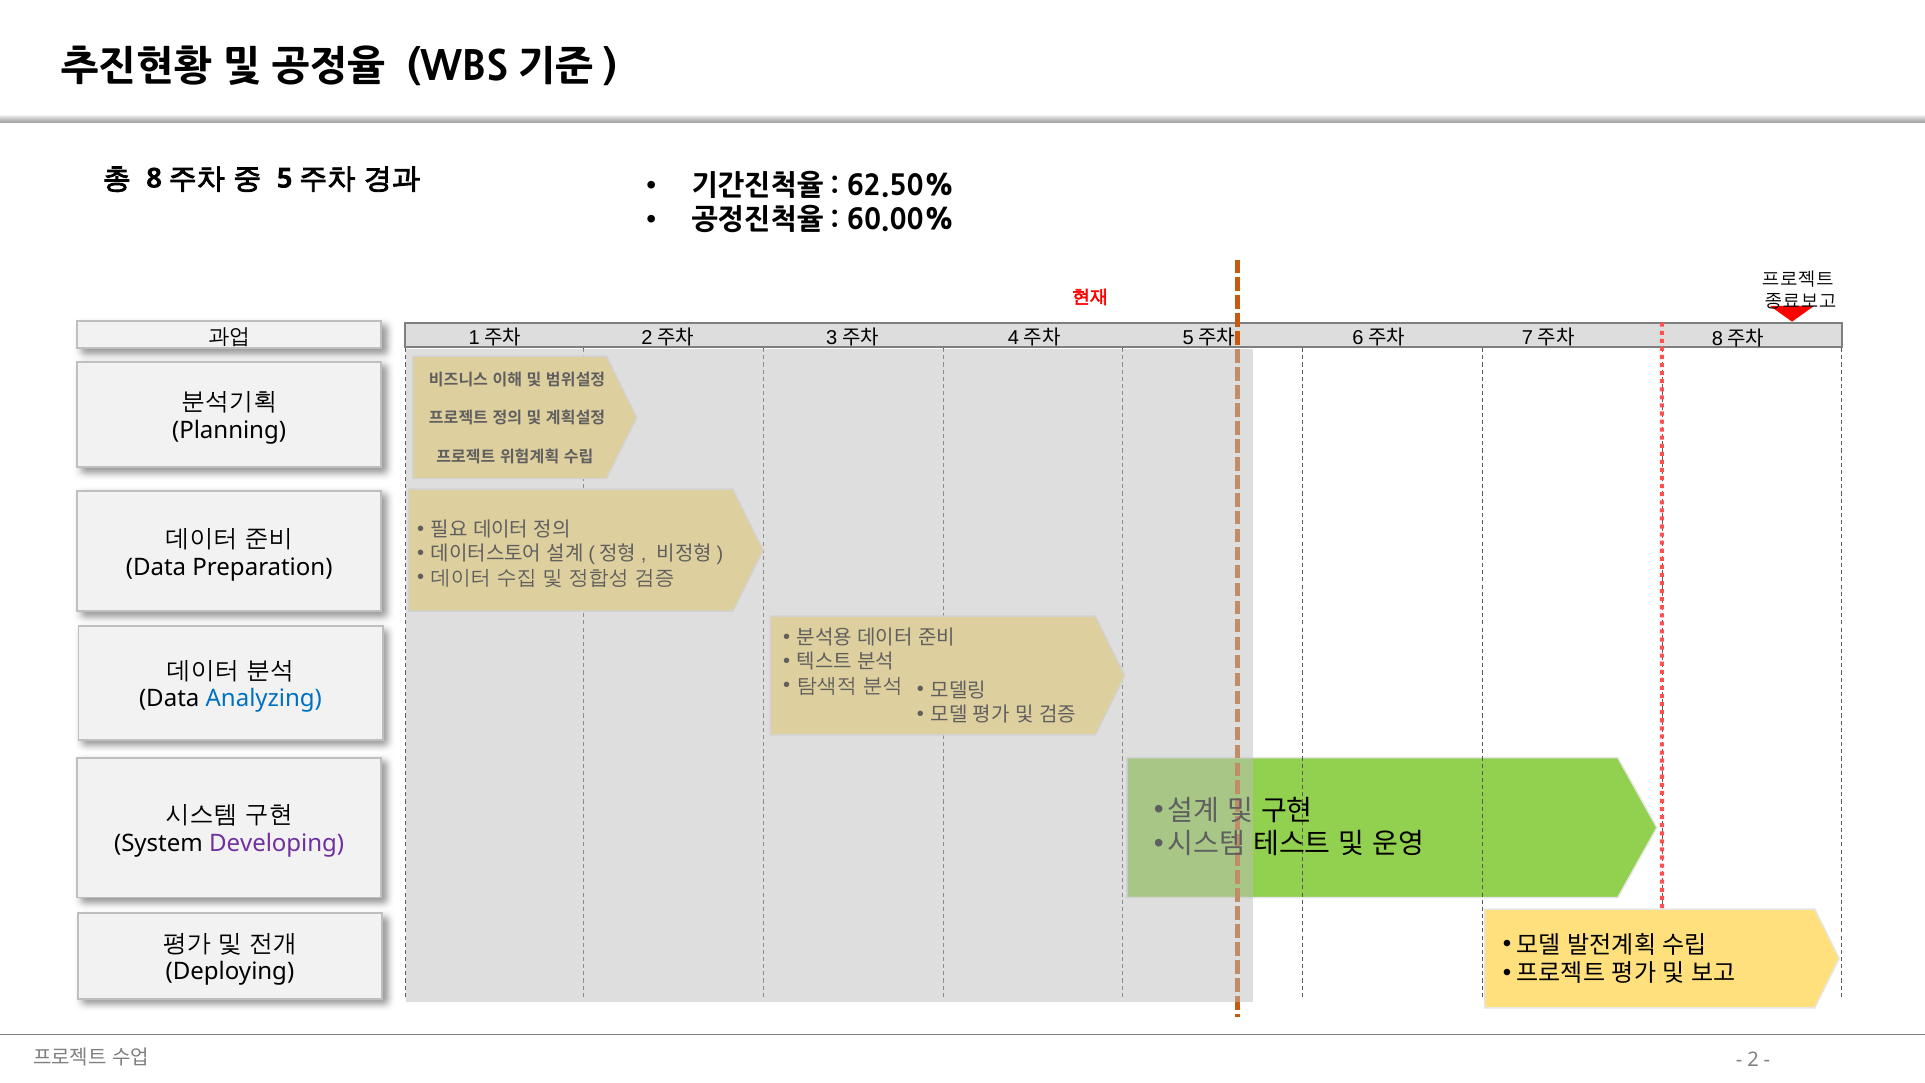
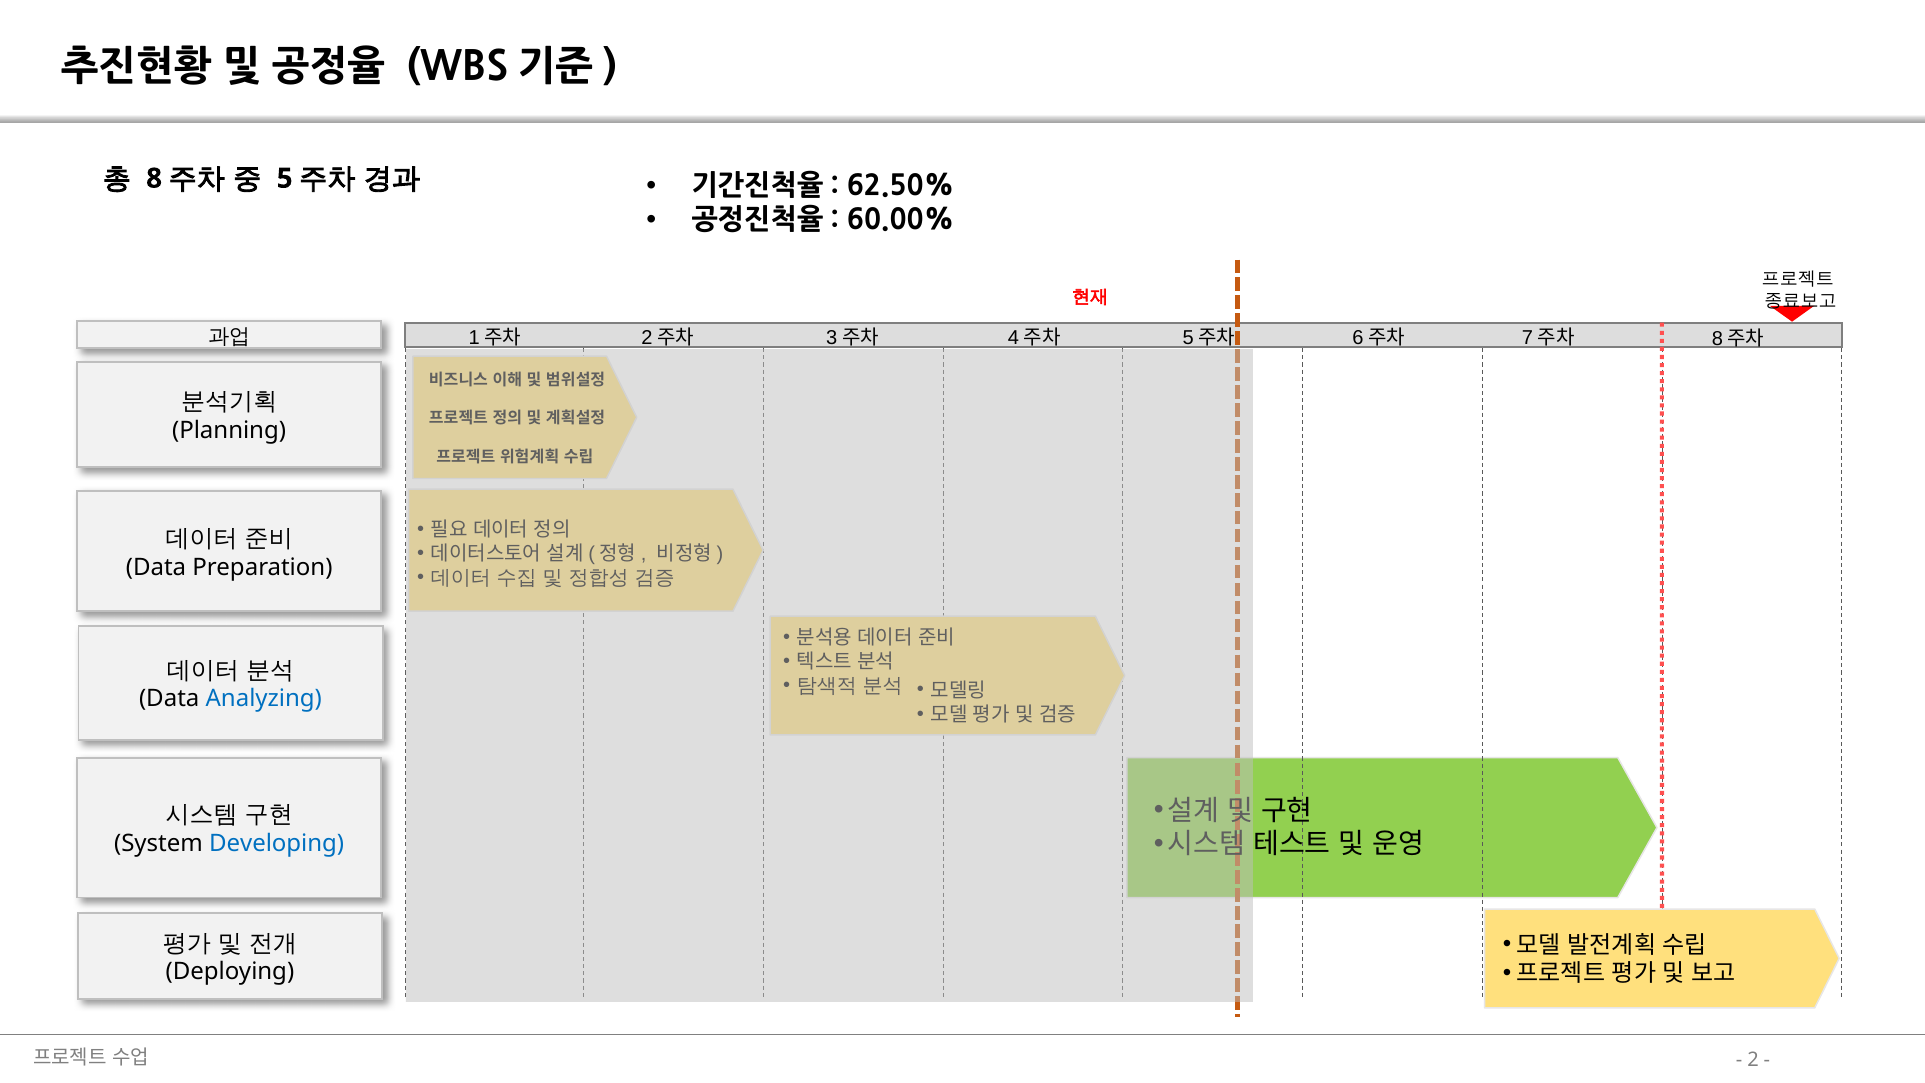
Developing colour: purple -> blue
